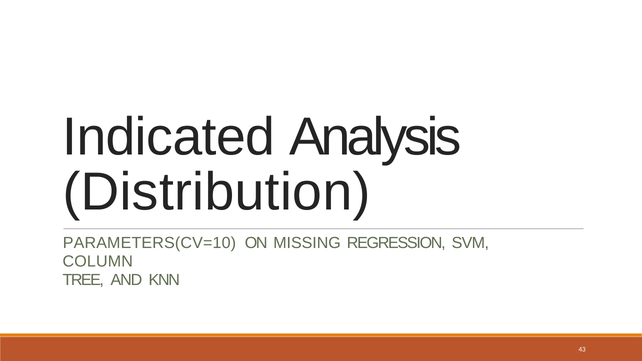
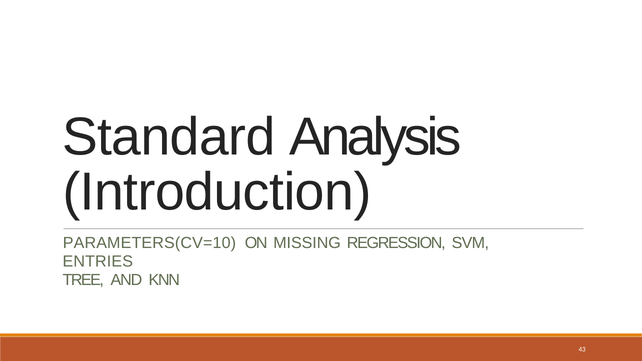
Indicated: Indicated -> Standard
Distribution: Distribution -> Introduction
COLUMN: COLUMN -> ENTRIES
